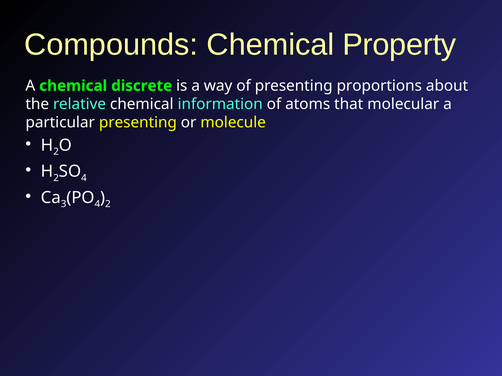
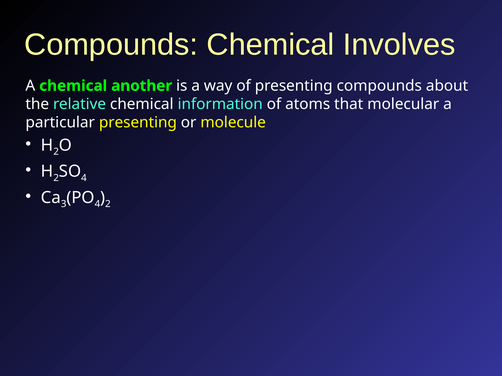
Property: Property -> Involves
discrete: discrete -> another
presenting proportions: proportions -> compounds
